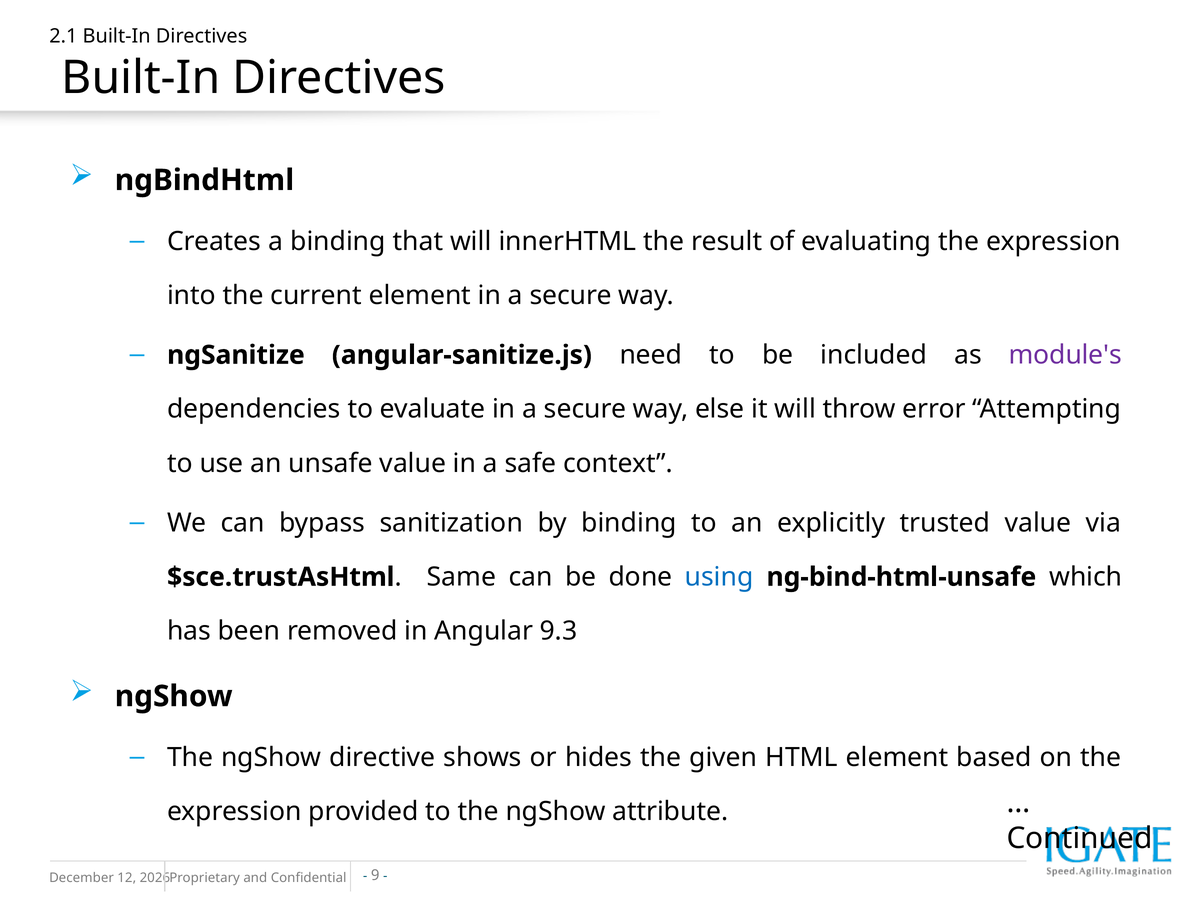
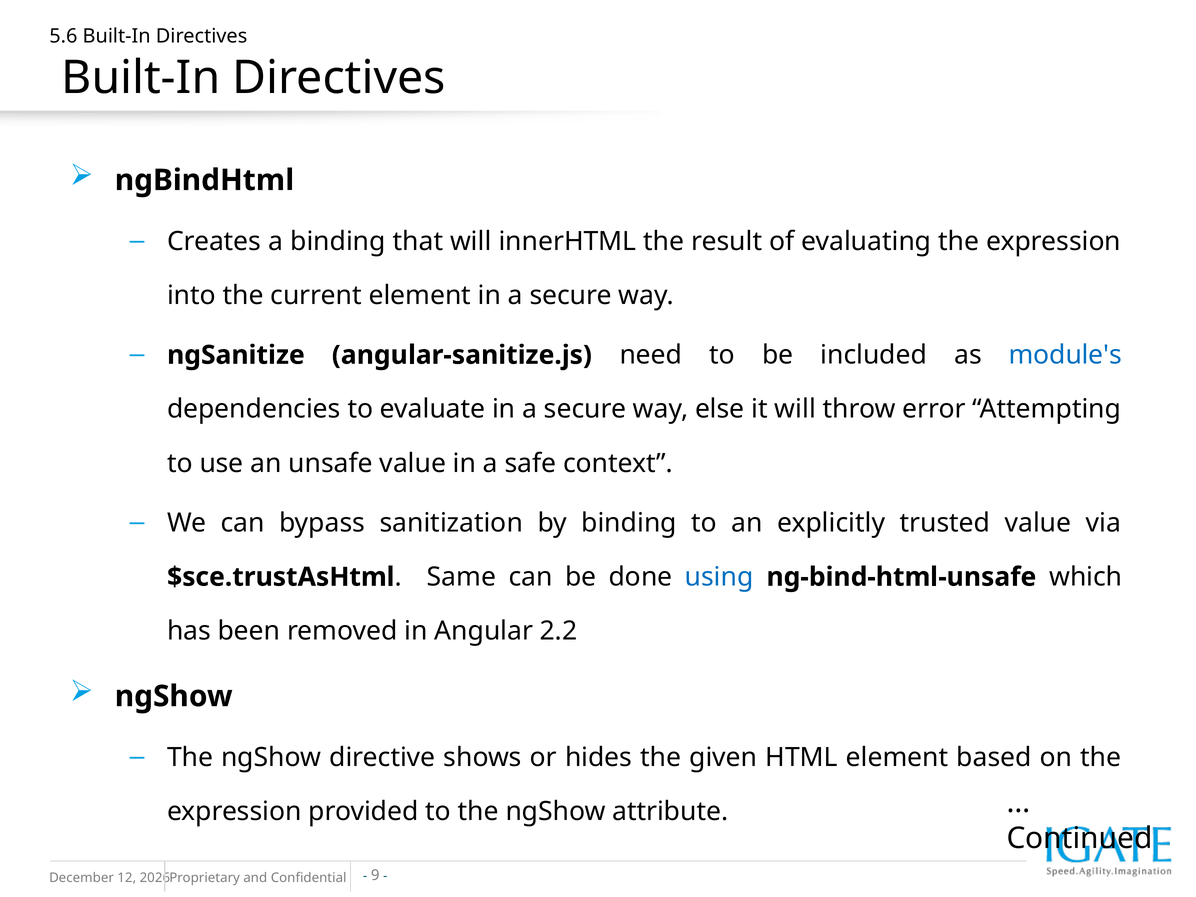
2.1: 2.1 -> 5.6
module's colour: purple -> blue
9.3: 9.3 -> 2.2
